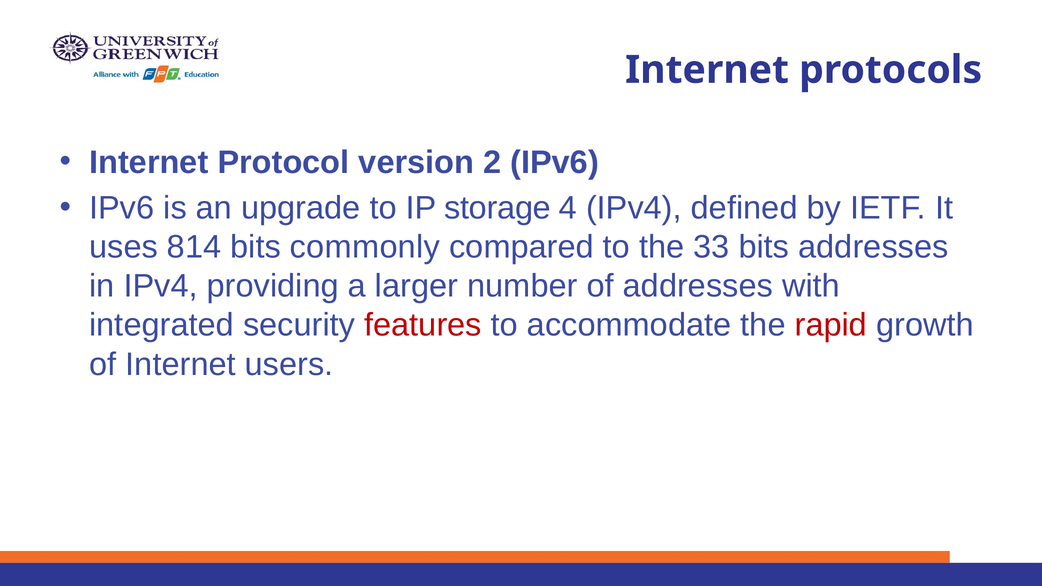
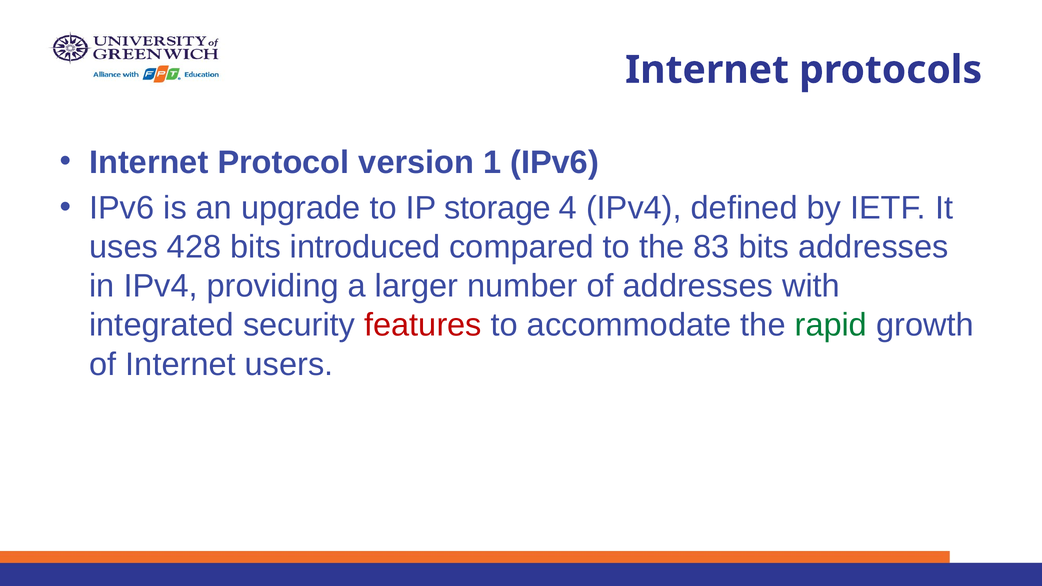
2: 2 -> 1
814: 814 -> 428
commonly: commonly -> introduced
33: 33 -> 83
rapid colour: red -> green
